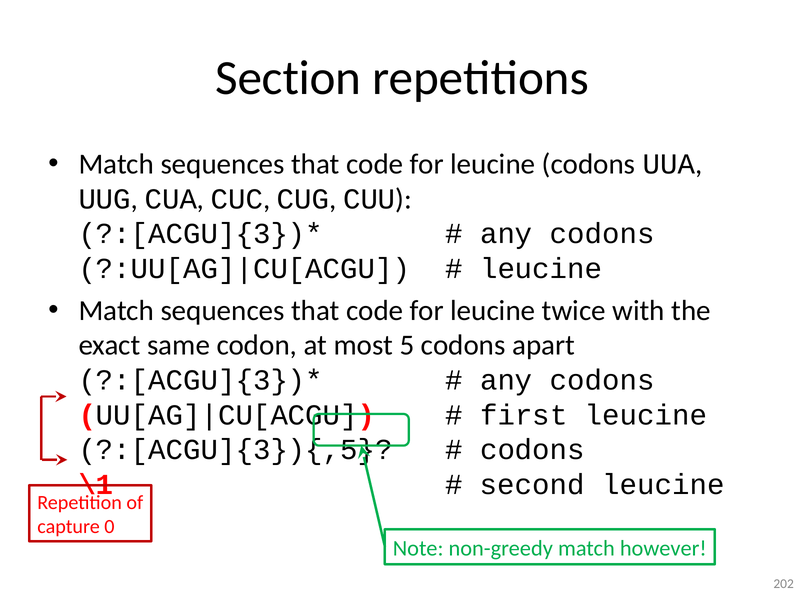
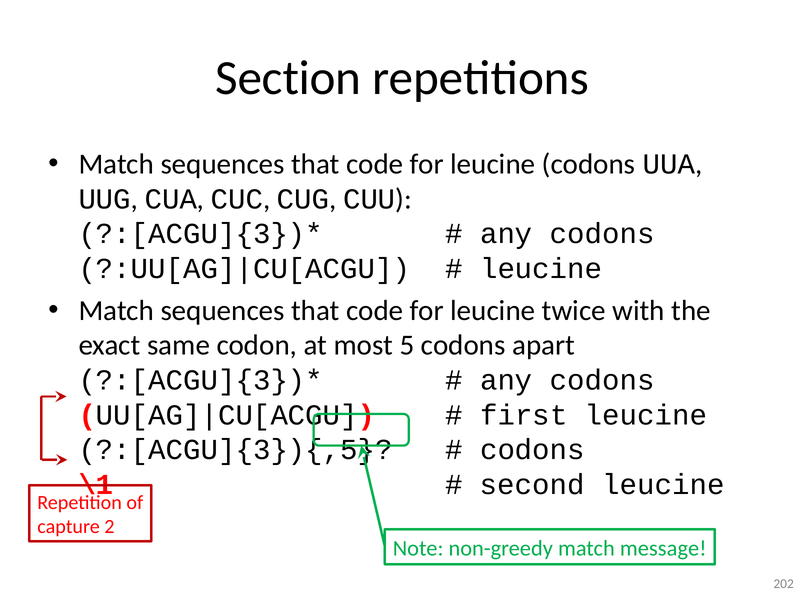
0: 0 -> 2
however: however -> message
